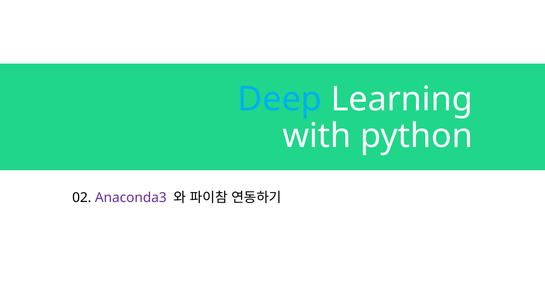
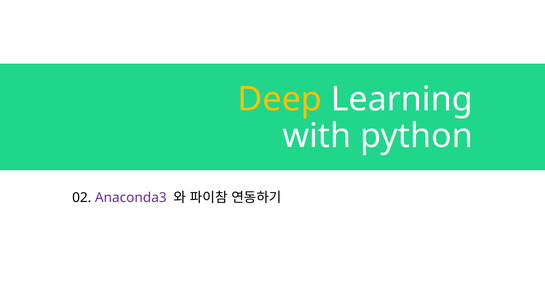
Deep colour: light blue -> yellow
